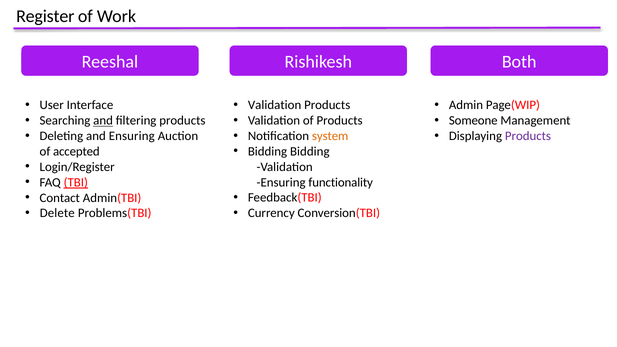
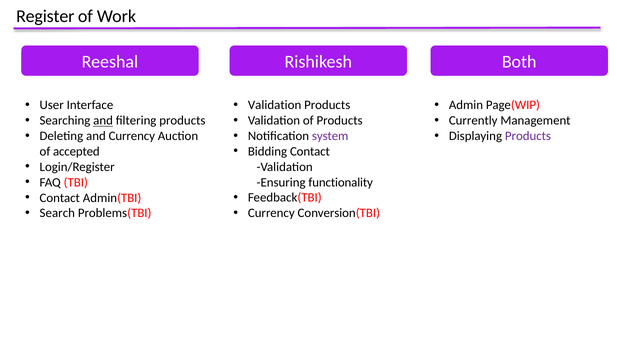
Someone: Someone -> Currently
and Ensuring: Ensuring -> Currency
system colour: orange -> purple
Bidding Bidding: Bidding -> Contact
TBI underline: present -> none
Delete: Delete -> Search
